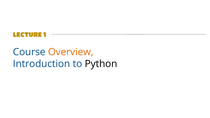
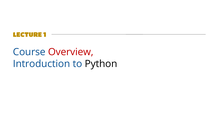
Overview colour: orange -> red
